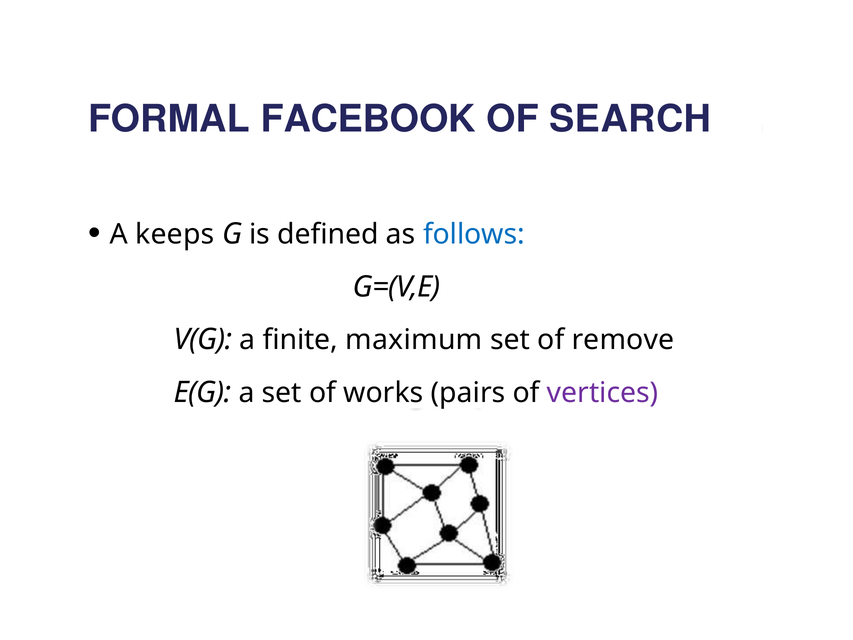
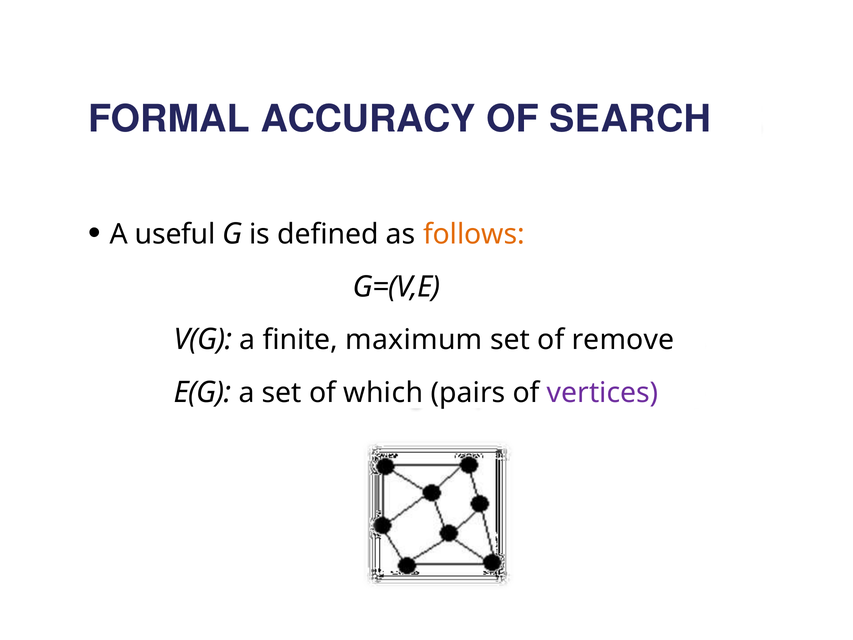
FACEBOOK: FACEBOOK -> ACCURACY
keeps: keeps -> useful
follows colour: blue -> orange
works: works -> which
